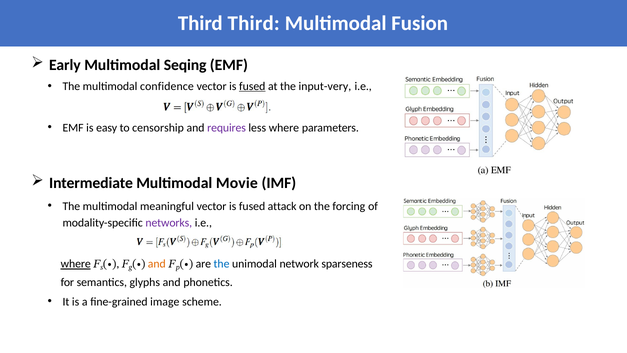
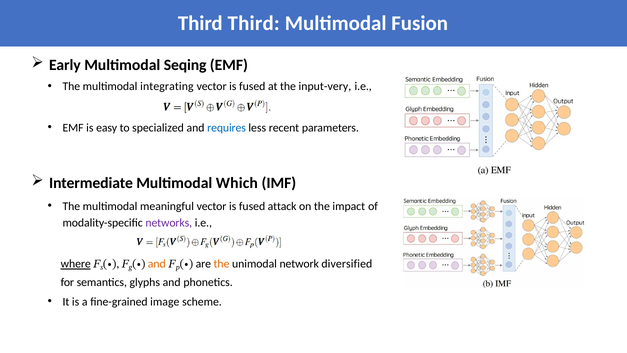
confidence: confidence -> integrating
fused at (252, 86) underline: present -> none
censorship: censorship -> specialized
requires colour: purple -> blue
less where: where -> recent
Movie: Movie -> Which
forcing: forcing -> impact
the at (222, 264) colour: blue -> orange
sparseness: sparseness -> diversified
